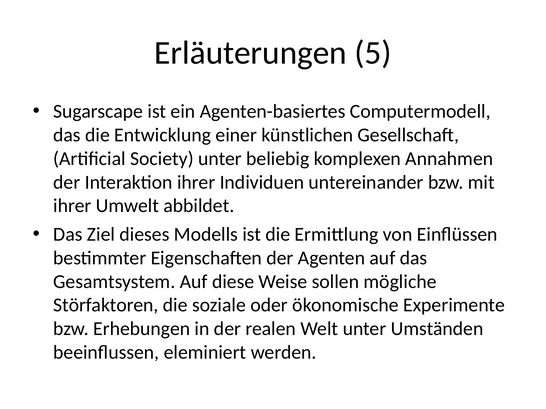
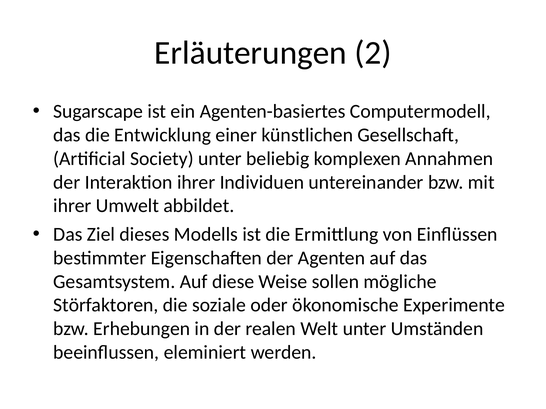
5: 5 -> 2
